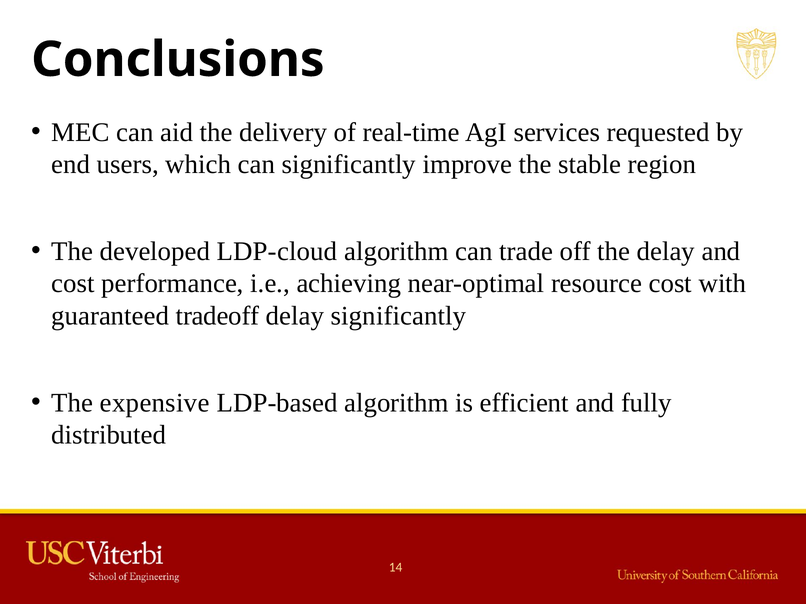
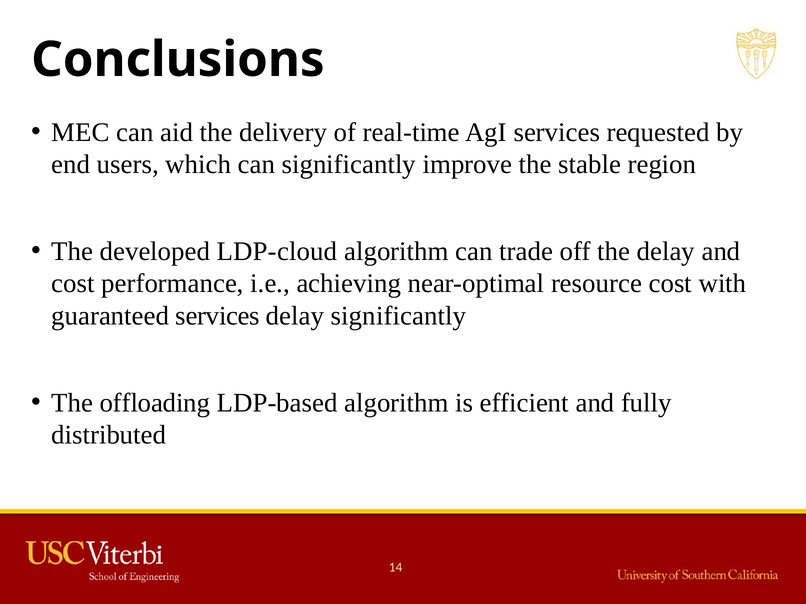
guaranteed tradeoff: tradeoff -> services
expensive: expensive -> offloading
